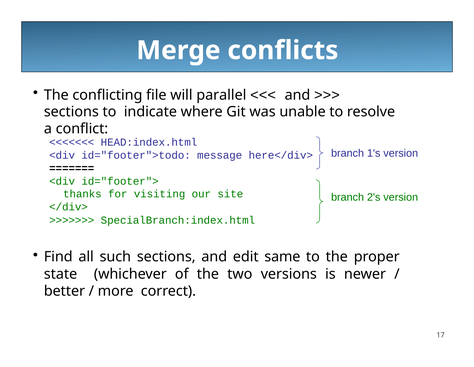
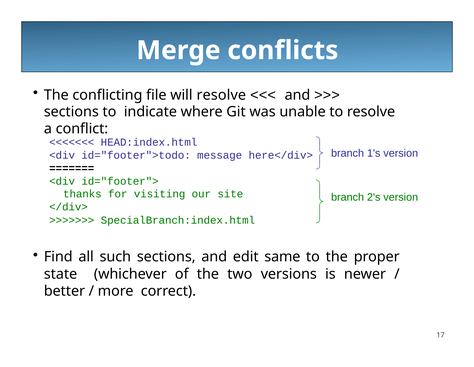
will parallel: parallel -> resolve
